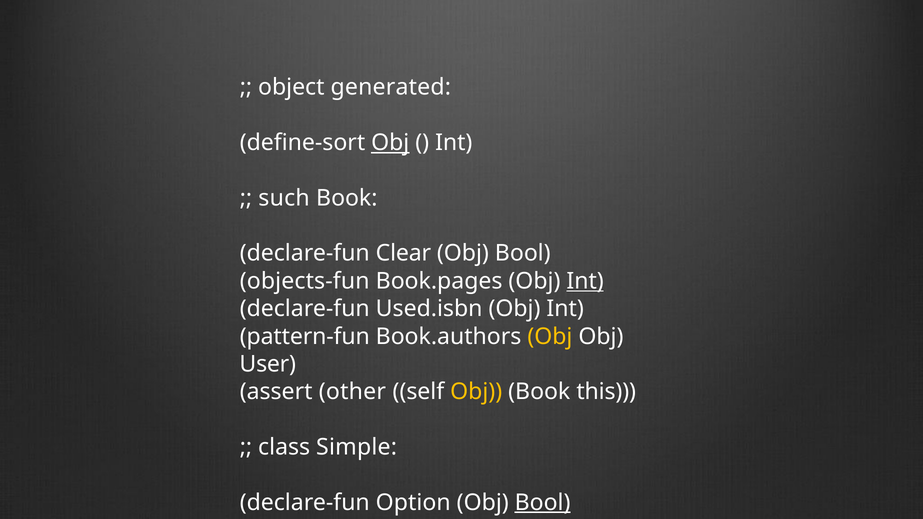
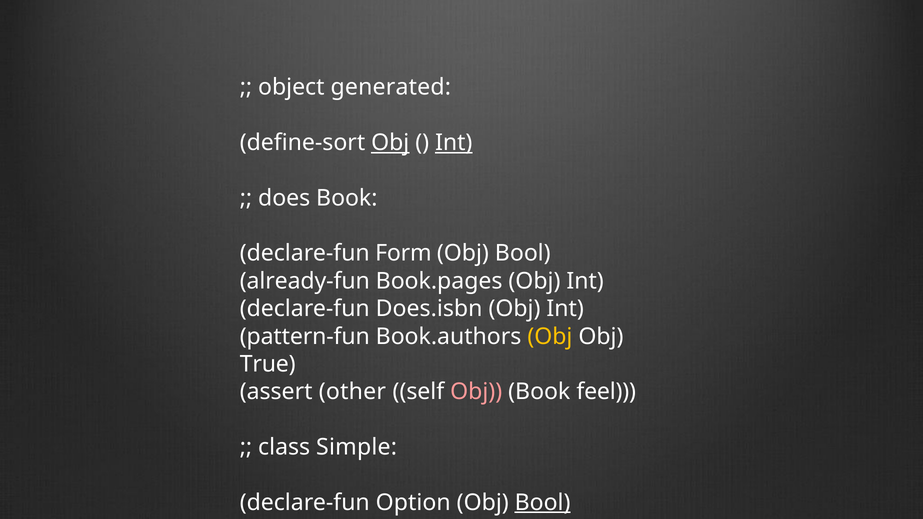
Int at (454, 143) underline: none -> present
such: such -> does
Clear: Clear -> Form
objects-fun: objects-fun -> already-fun
Int at (585, 281) underline: present -> none
Used.isbn: Used.isbn -> Does.isbn
User: User -> True
Obj at (476, 392) colour: yellow -> pink
this: this -> feel
